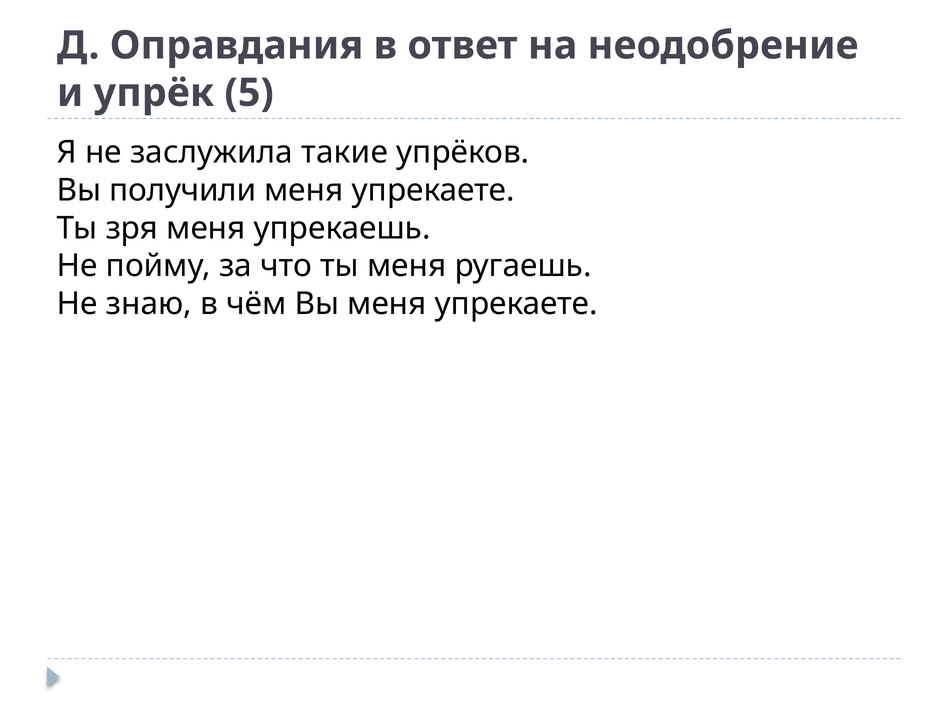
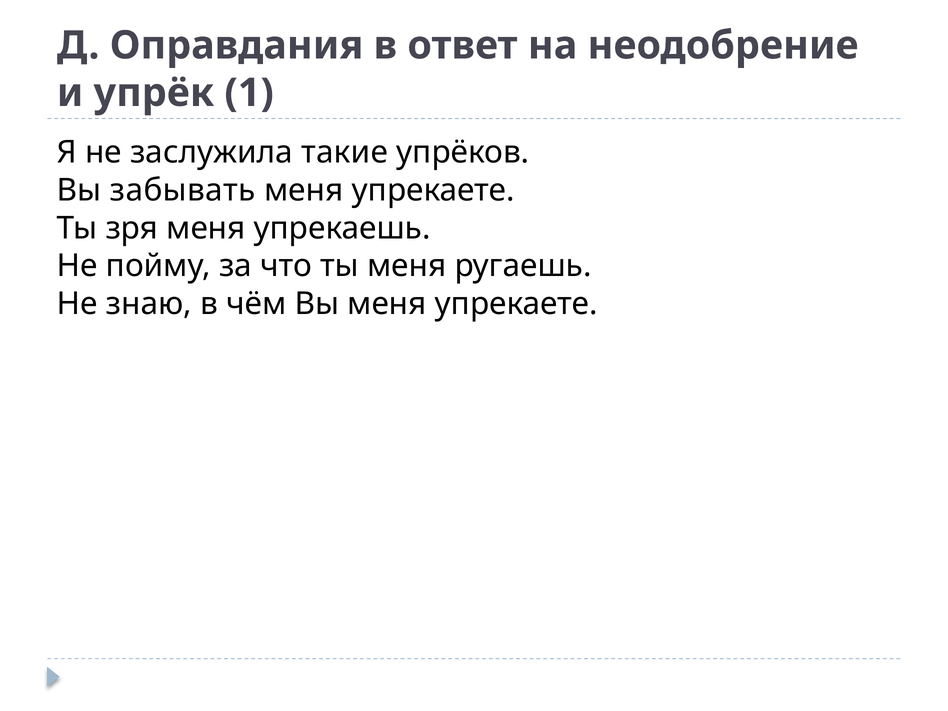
5: 5 -> 1
получили: получили -> забывать
